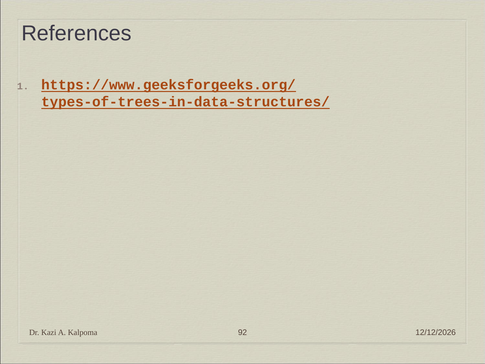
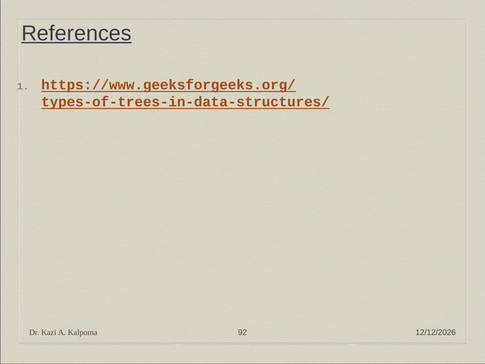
References underline: none -> present
